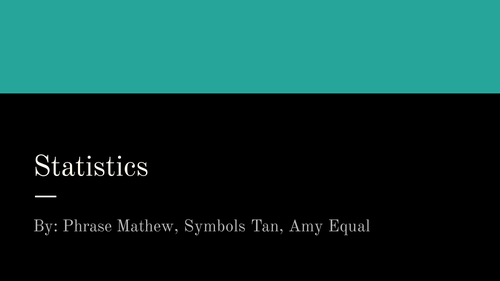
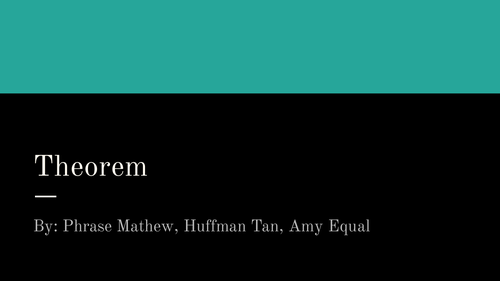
Statistics: Statistics -> Theorem
Symbols: Symbols -> Huffman
